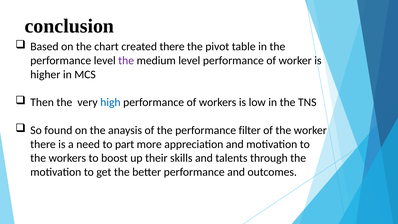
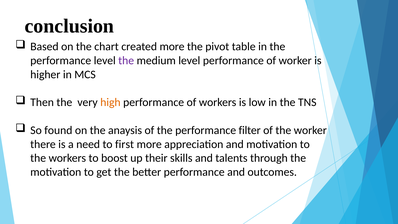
created there: there -> more
high colour: blue -> orange
part: part -> first
